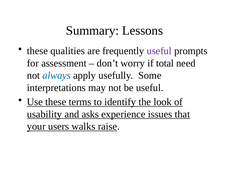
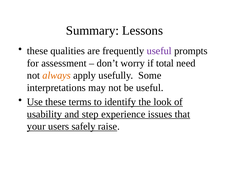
always colour: blue -> orange
asks: asks -> step
walks: walks -> safely
